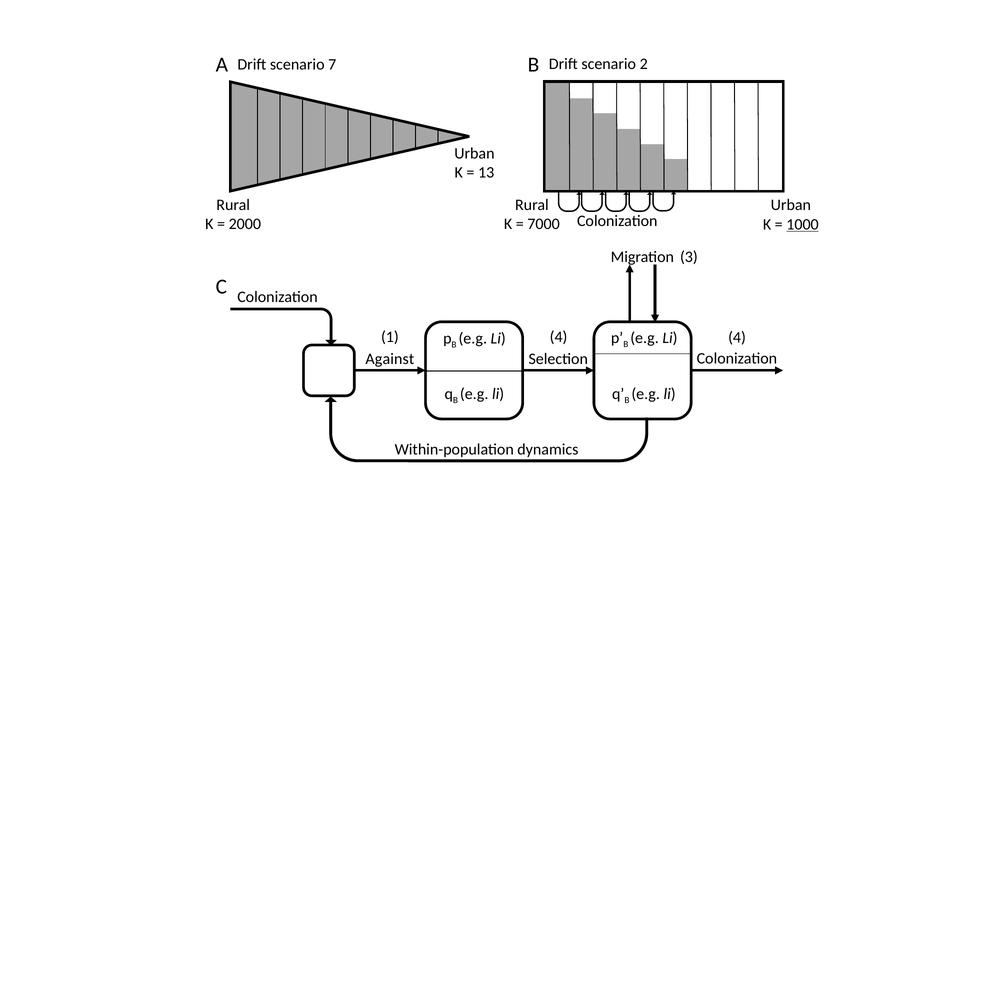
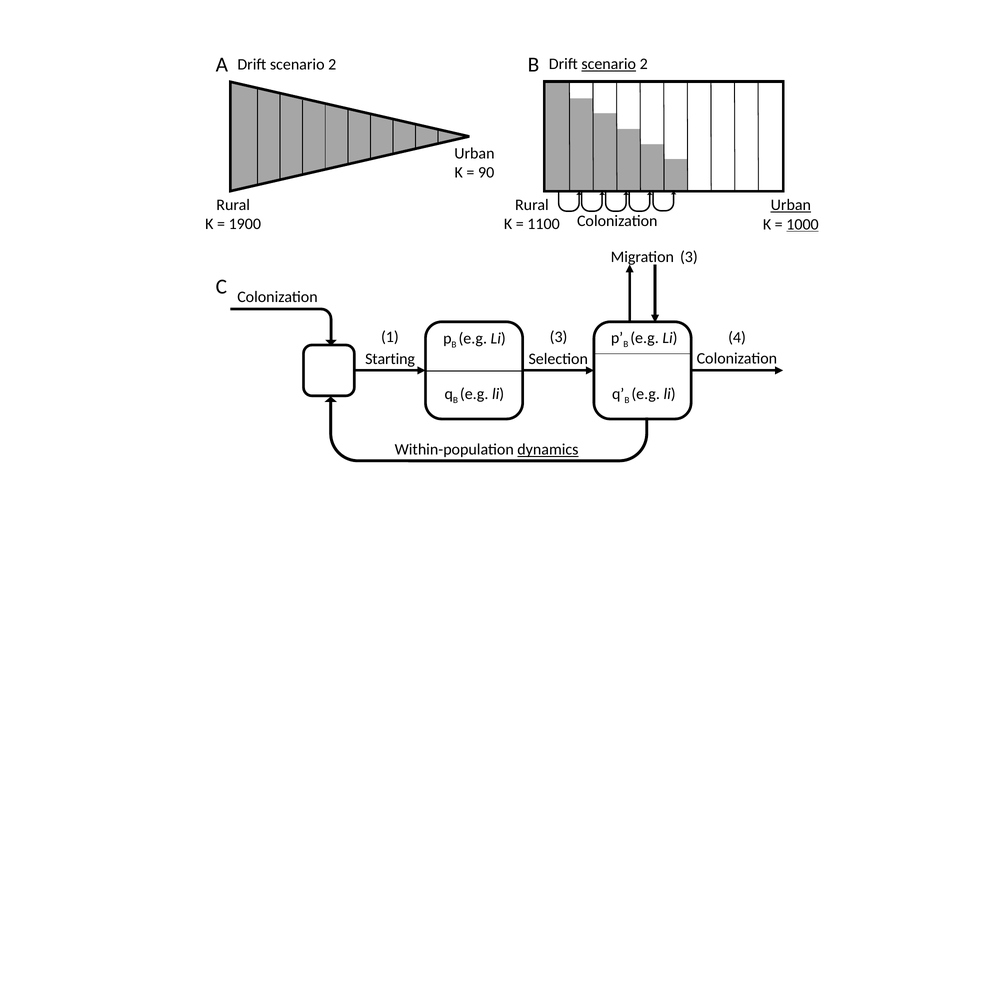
7 at (332, 64): 7 -> 2
scenario at (609, 64) underline: none -> present
13: 13 -> 90
Urban at (791, 205) underline: none -> present
2000: 2000 -> 1900
7000: 7000 -> 1100
1 4: 4 -> 3
Against: Against -> Starting
dynamics underline: none -> present
